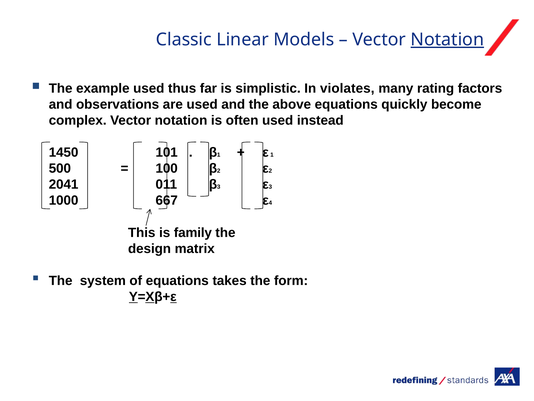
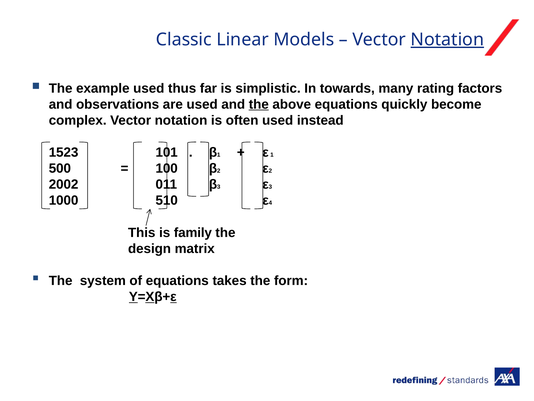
violates: violates -> towards
the at (259, 104) underline: none -> present
1450: 1450 -> 1523
2041: 2041 -> 2002
667: 667 -> 510
